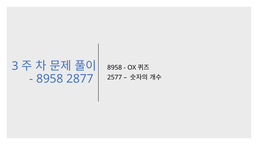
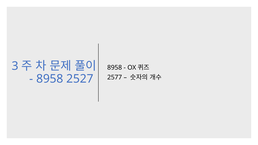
2877: 2877 -> 2527
